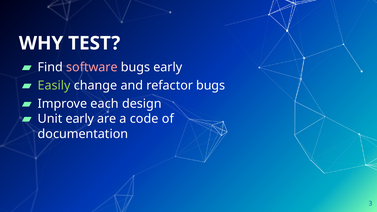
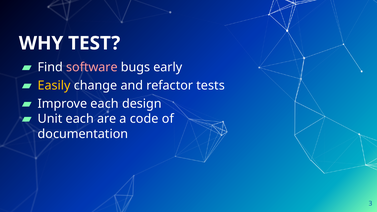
Easily colour: light green -> yellow
refactor bugs: bugs -> tests
Unit early: early -> each
